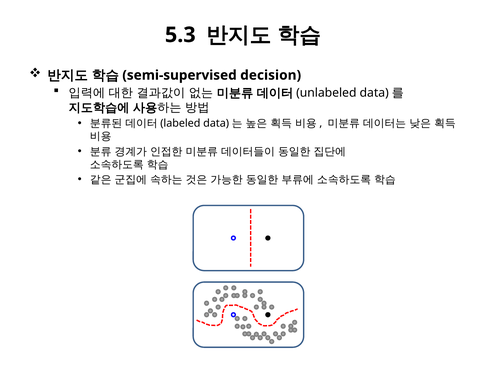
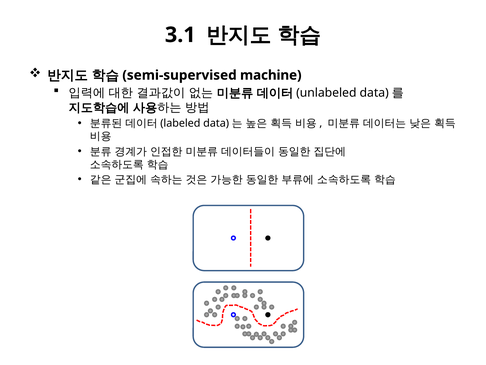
5.3: 5.3 -> 3.1
decision: decision -> machine
